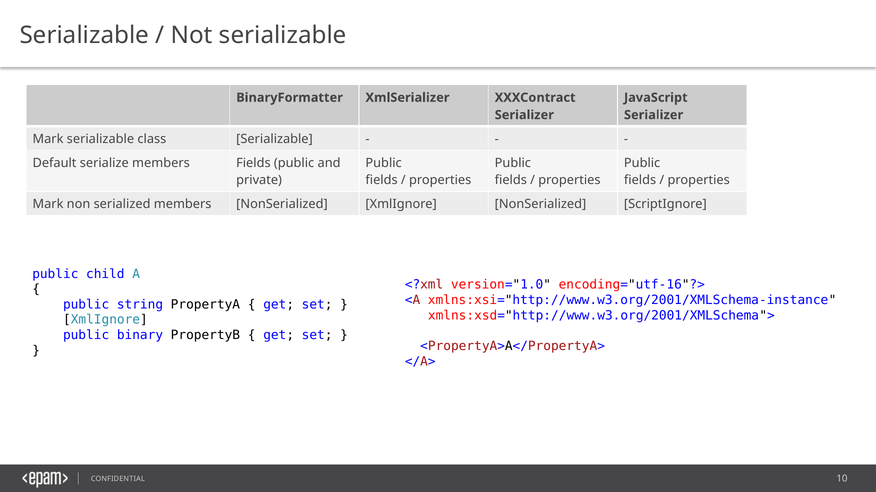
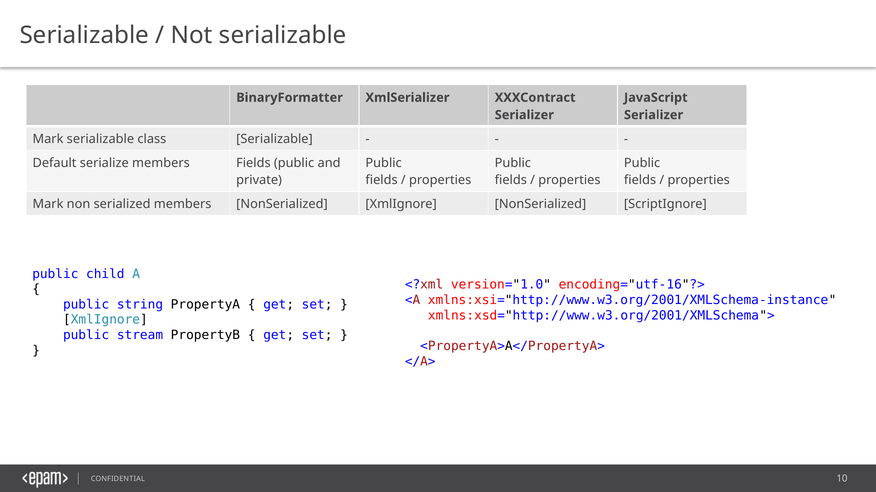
binary: binary -> stream
